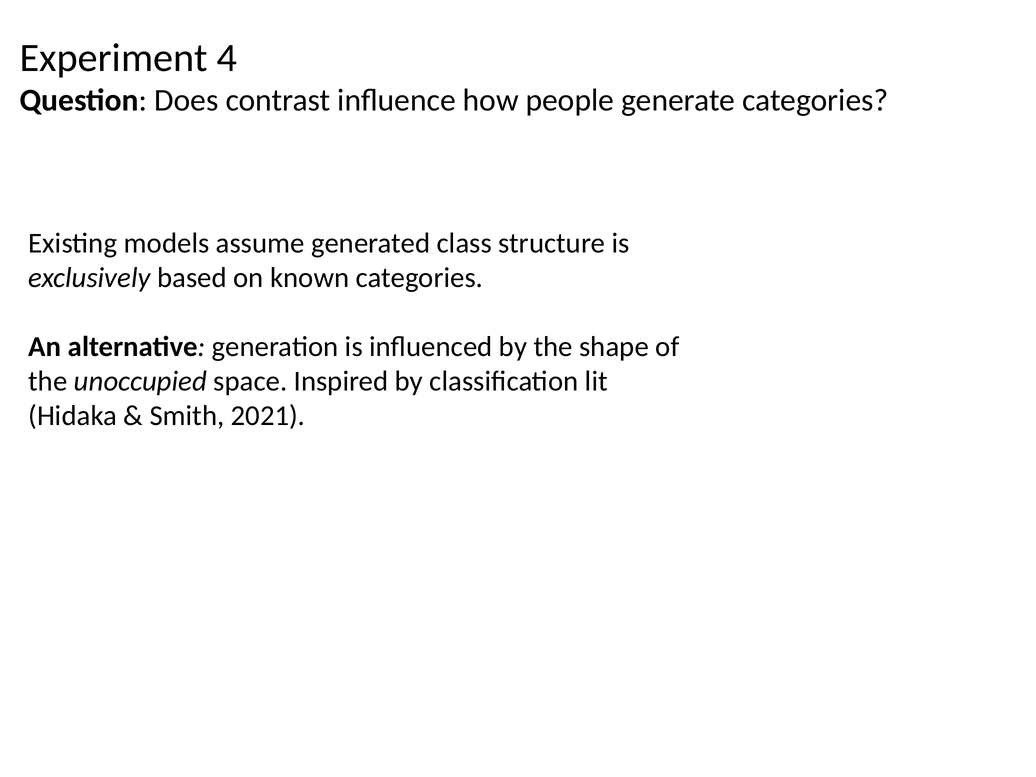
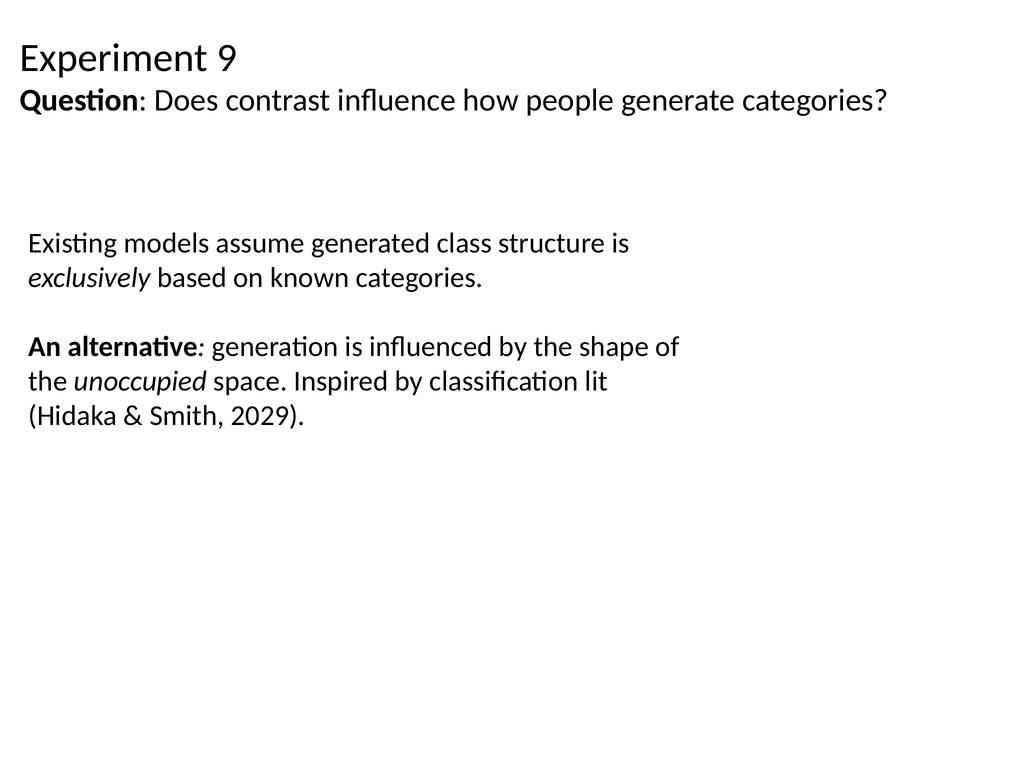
4: 4 -> 9
2021: 2021 -> 2029
